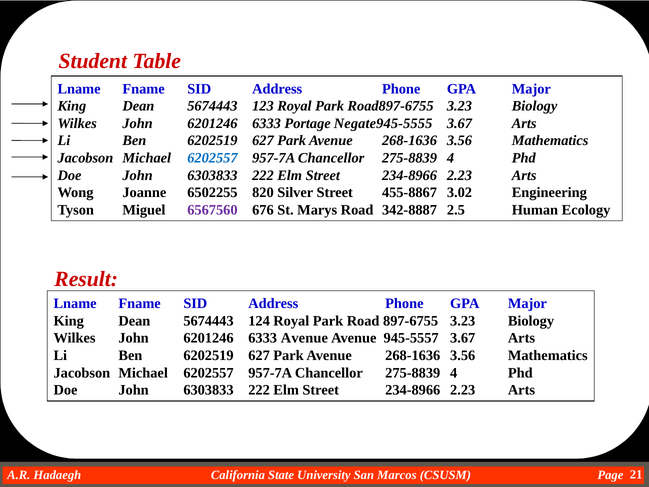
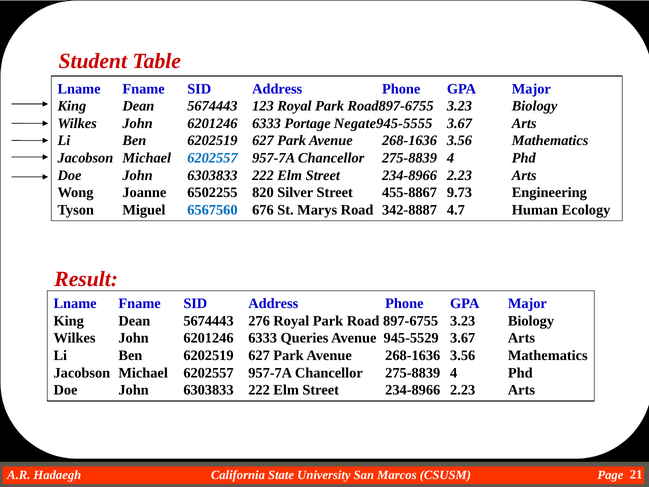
3.02: 3.02 -> 9.73
6567560 colour: purple -> blue
2.5: 2.5 -> 4.7
124: 124 -> 276
6333 Avenue: Avenue -> Queries
945-5557: 945-5557 -> 945-5529
